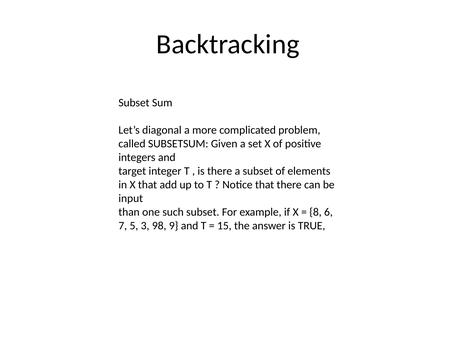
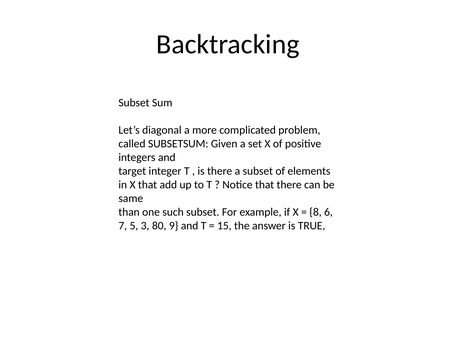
input: input -> same
98: 98 -> 80
